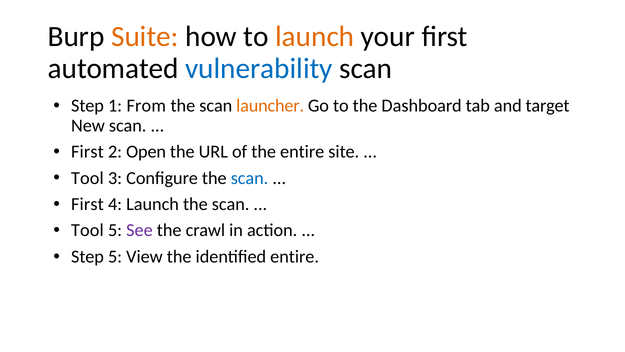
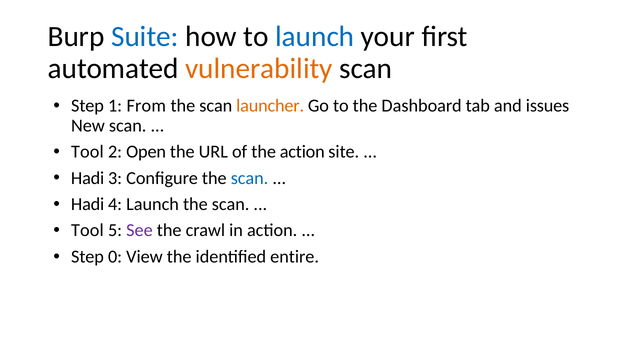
Suite colour: orange -> blue
launch at (315, 37) colour: orange -> blue
vulnerability colour: blue -> orange
target: target -> issues
First at (87, 152): First -> Tool
the entire: entire -> action
Tool at (87, 178): Tool -> Hadi
First at (87, 204): First -> Hadi
Step 5: 5 -> 0
